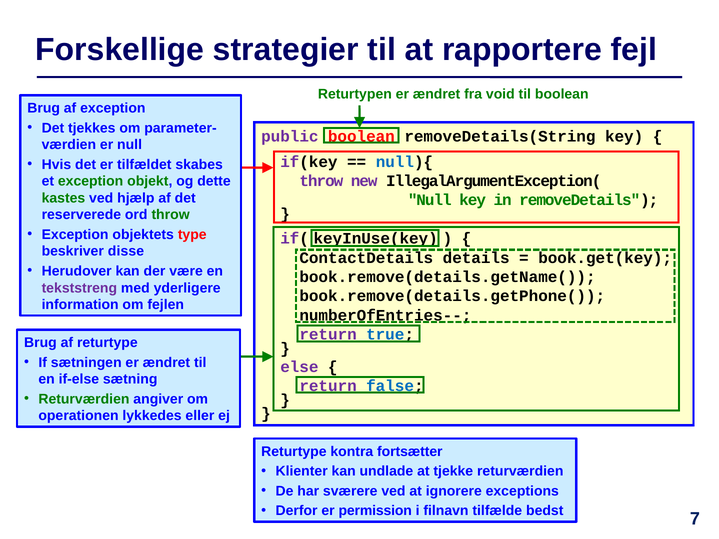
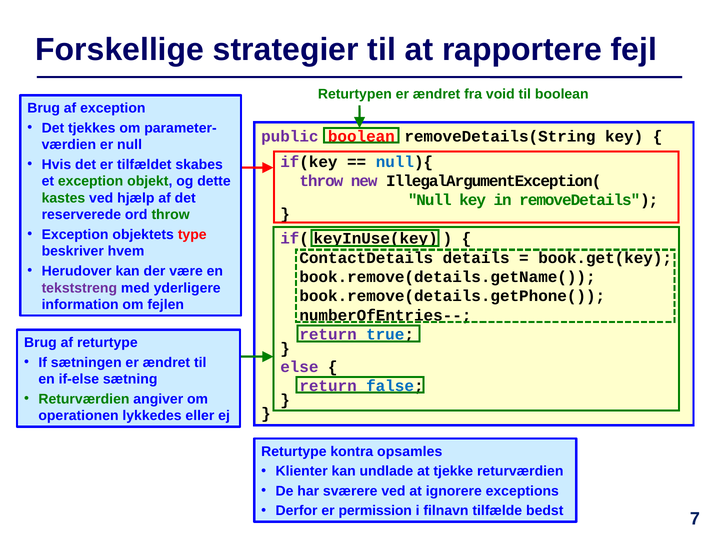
disse: disse -> hvem
fortsætter: fortsætter -> opsamles
